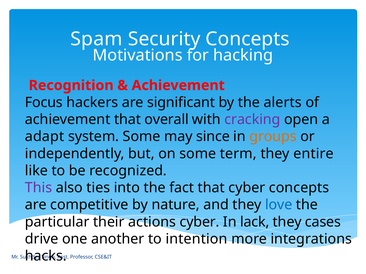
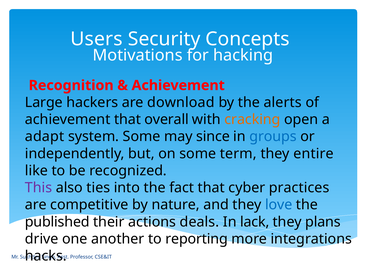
Spam: Spam -> Users
Focus: Focus -> Large
significant: significant -> download
cracking colour: purple -> orange
groups colour: orange -> blue
cyber concepts: concepts -> practices
particular: particular -> published
actions cyber: cyber -> deals
cases: cases -> plans
intention: intention -> reporting
